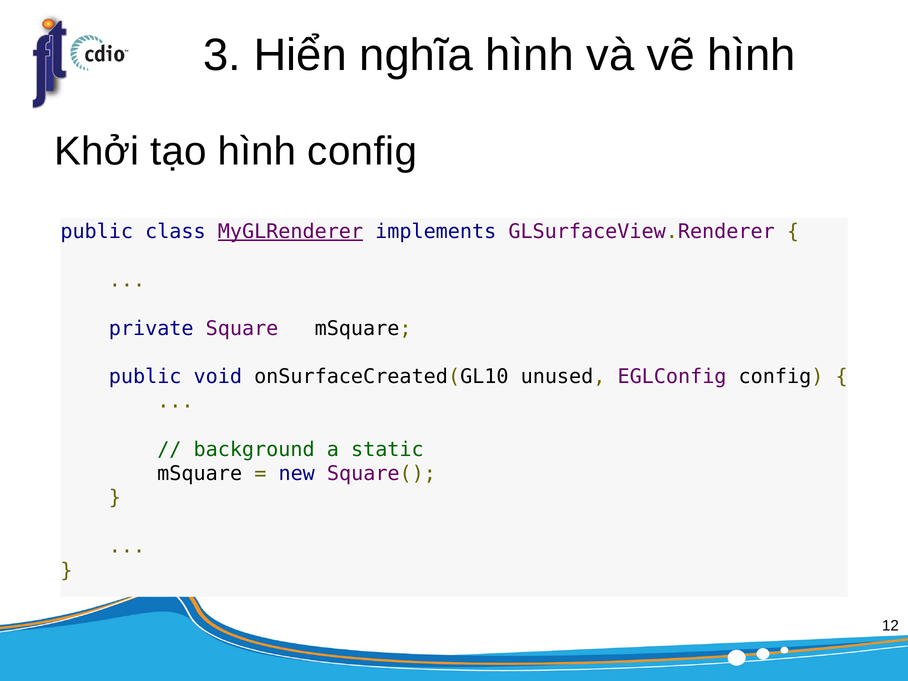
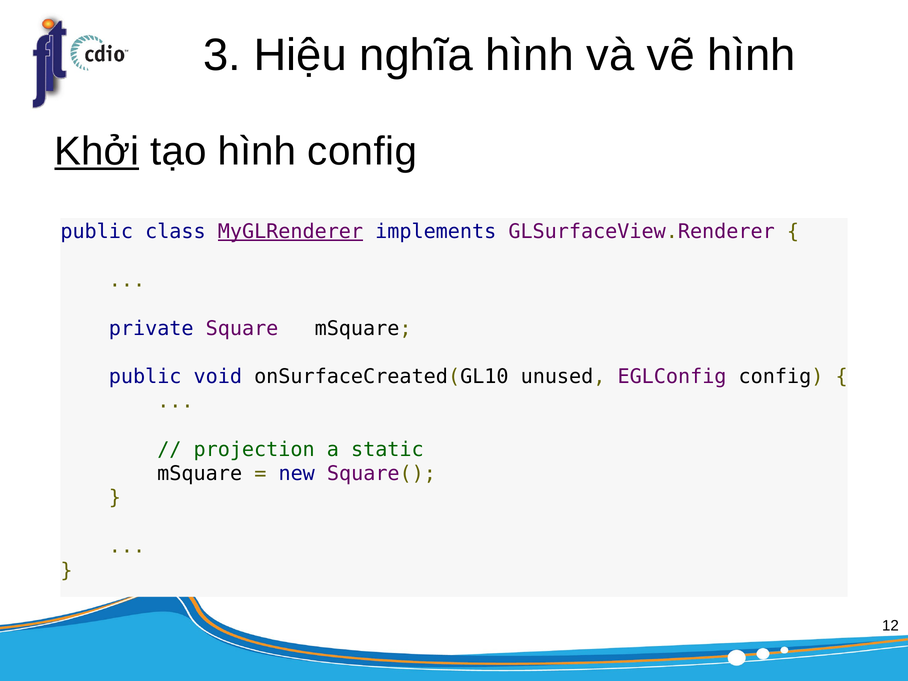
Hiển: Hiển -> Hiệu
Khởi underline: none -> present
background: background -> projection
